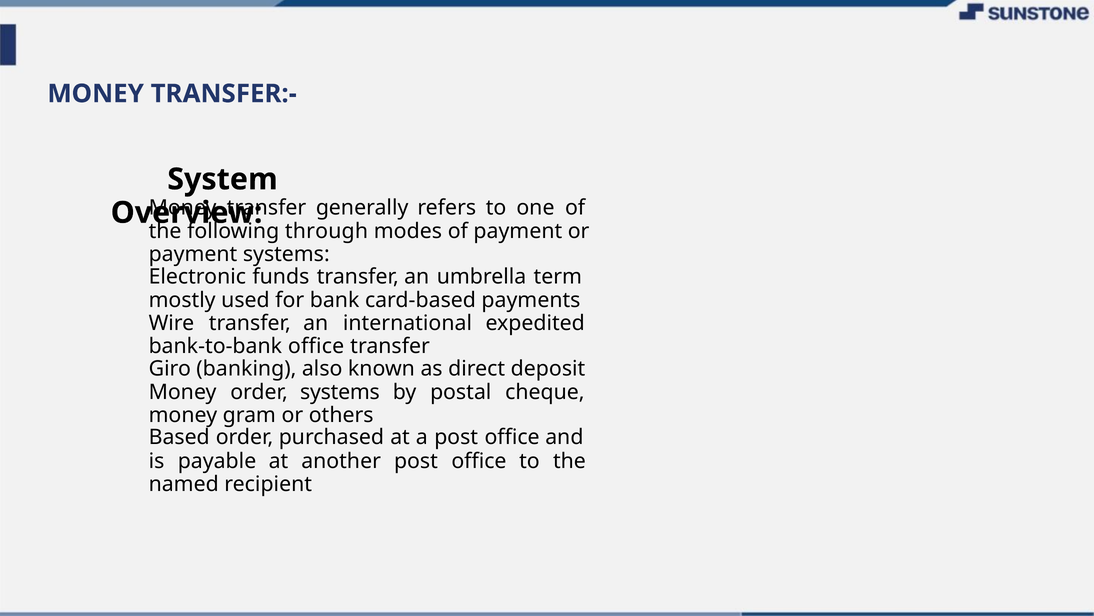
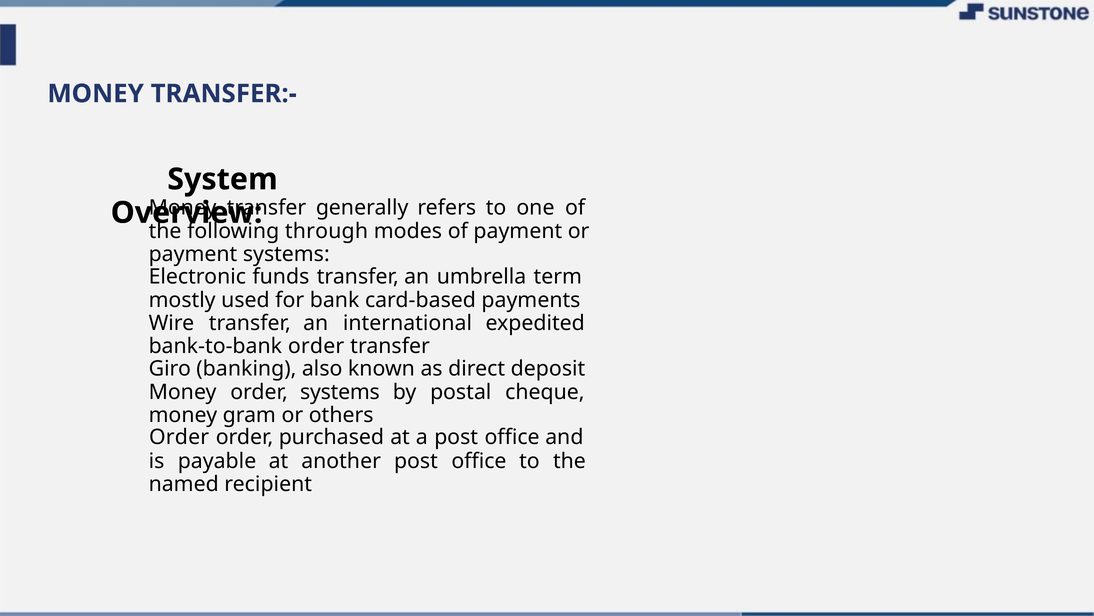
bank-to-bank office: office -> order
Based at (179, 437): Based -> Order
